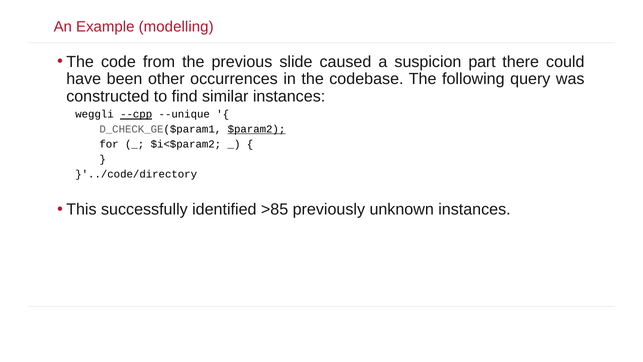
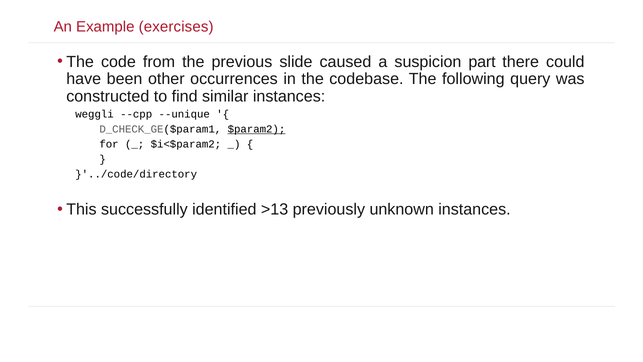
modelling: modelling -> exercises
--cpp underline: present -> none
>85: >85 -> >13
